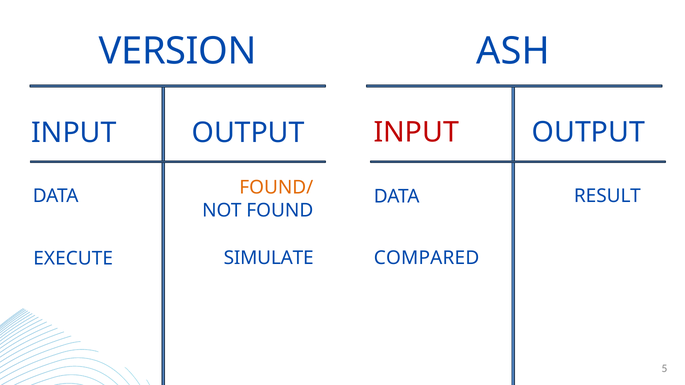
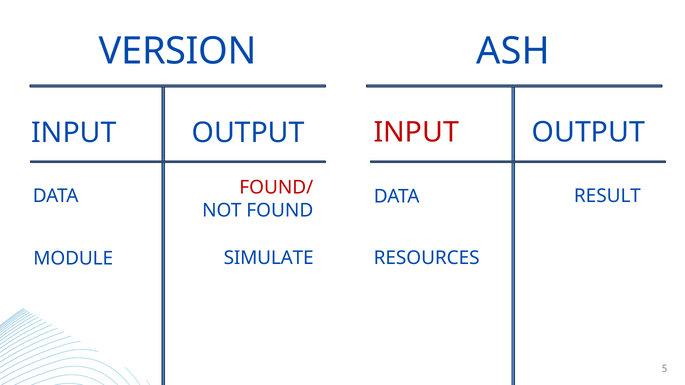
FOUND/ colour: orange -> red
COMPARED: COMPARED -> RESOURCES
EXECUTE: EXECUTE -> MODULE
